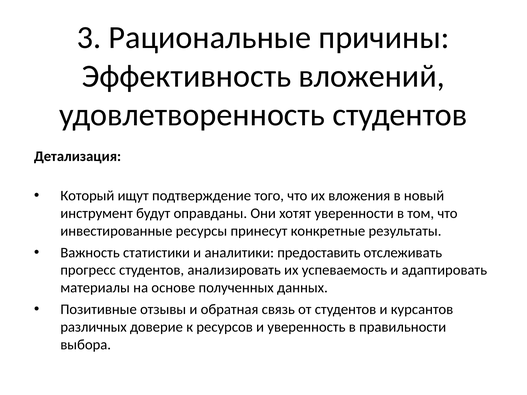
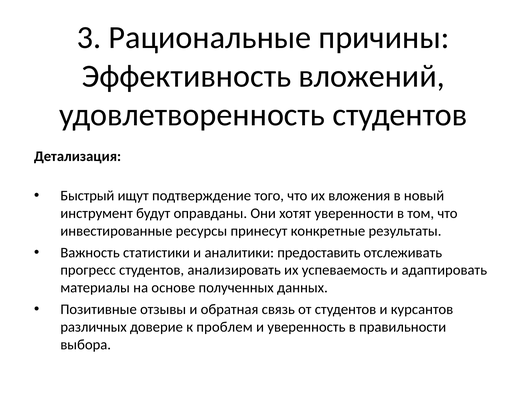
Который: Который -> Быстрый
ресурсов: ресурсов -> проблем
